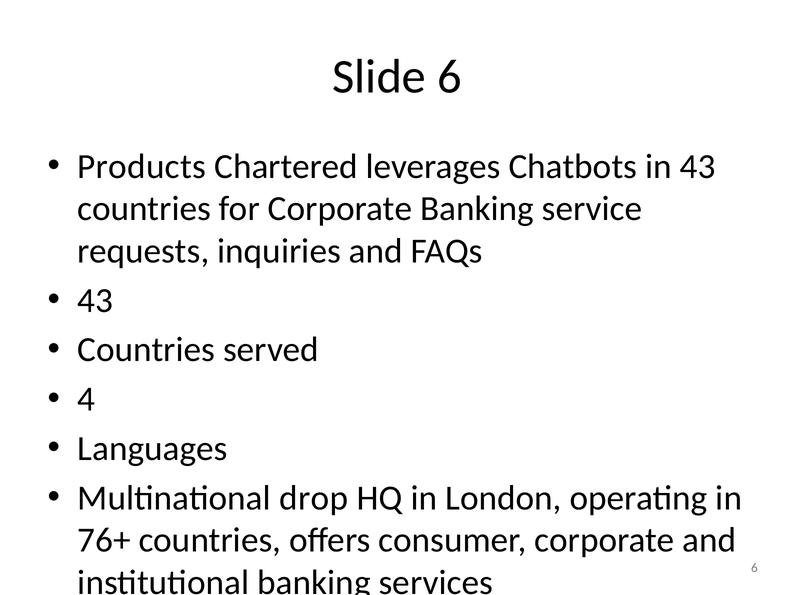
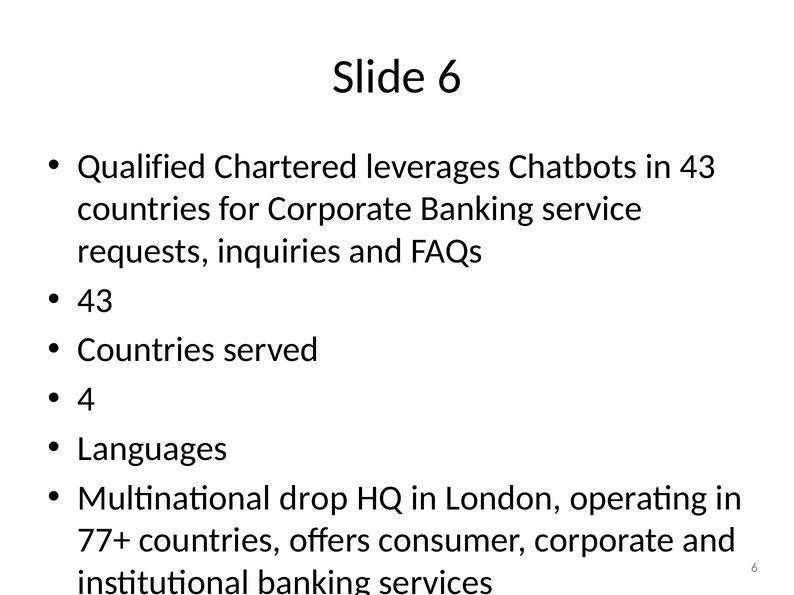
Products: Products -> Qualified
76+: 76+ -> 77+
